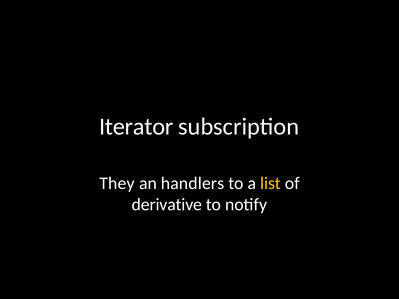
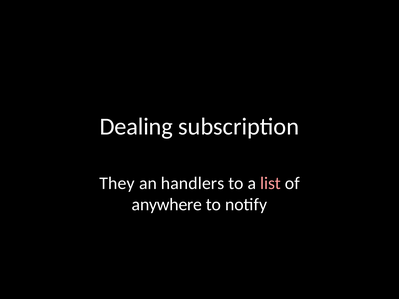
Iterator: Iterator -> Dealing
list colour: yellow -> pink
derivative: derivative -> anywhere
